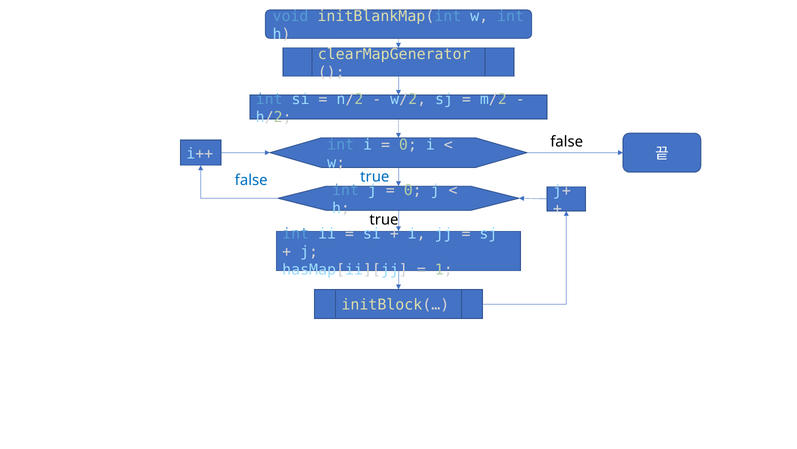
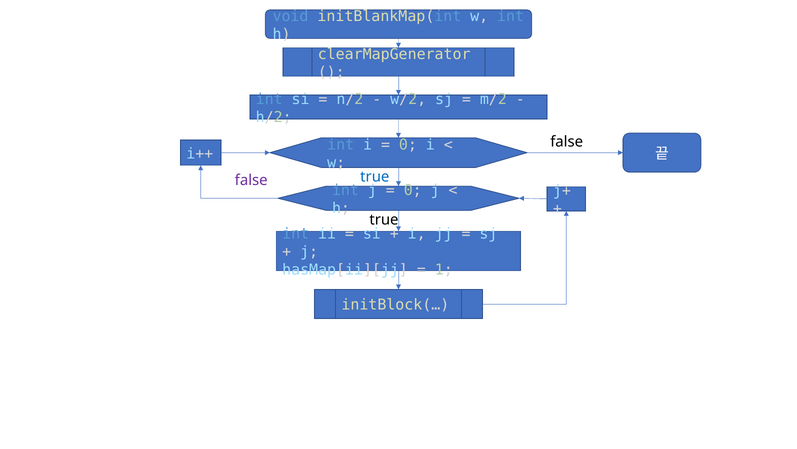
false at (251, 180) colour: blue -> purple
